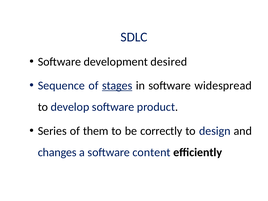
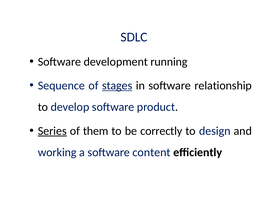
desired: desired -> running
widespread: widespread -> relationship
Series underline: none -> present
changes: changes -> working
